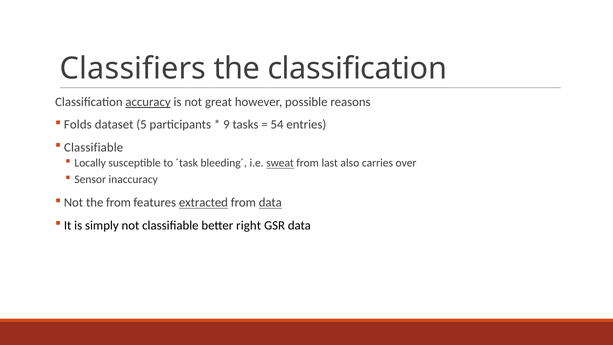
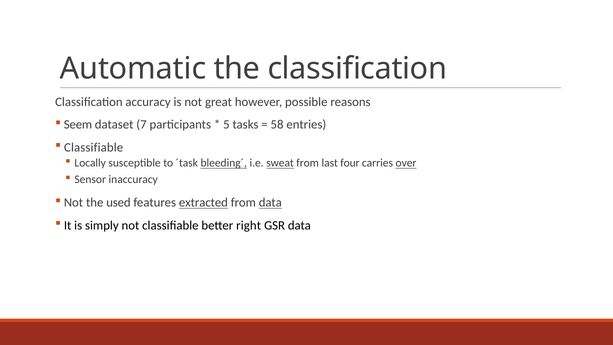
Classifiers: Classifiers -> Automatic
accuracy underline: present -> none
Folds: Folds -> Seem
5: 5 -> 7
9: 9 -> 5
54: 54 -> 58
bleeding´ underline: none -> present
also: also -> four
over underline: none -> present
the from: from -> used
